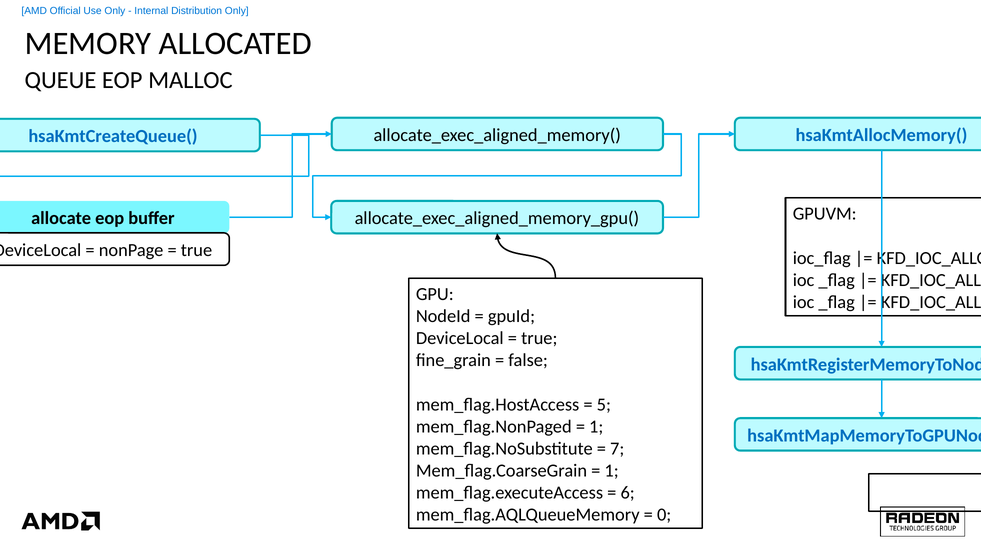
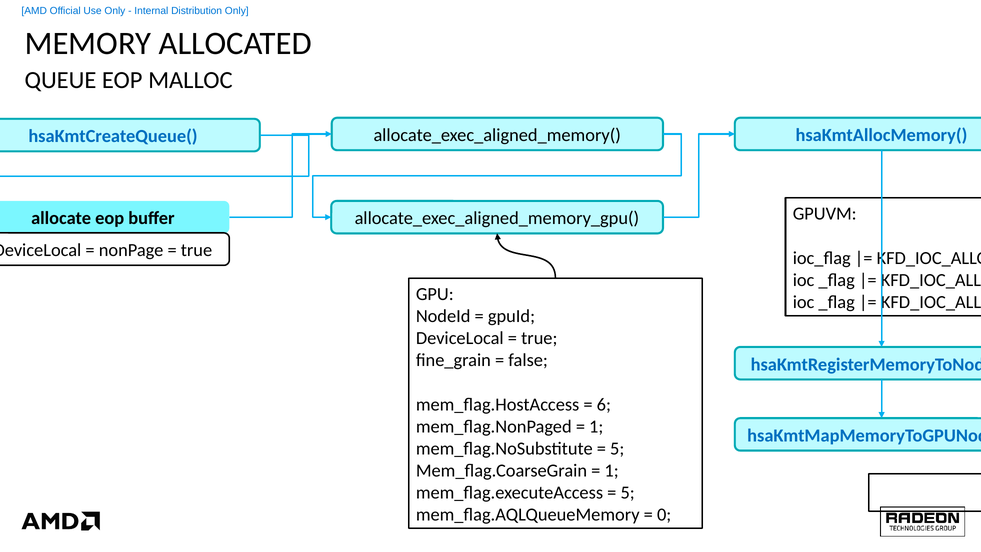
5: 5 -> 6
7 at (617, 449): 7 -> 5
6 at (628, 493): 6 -> 5
